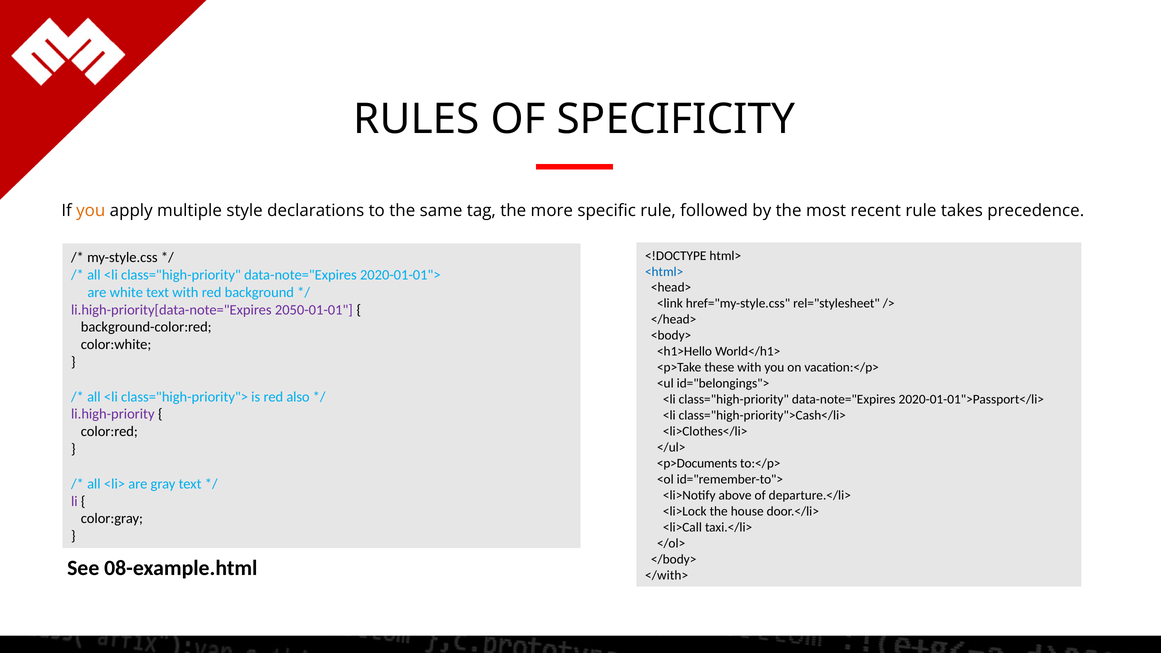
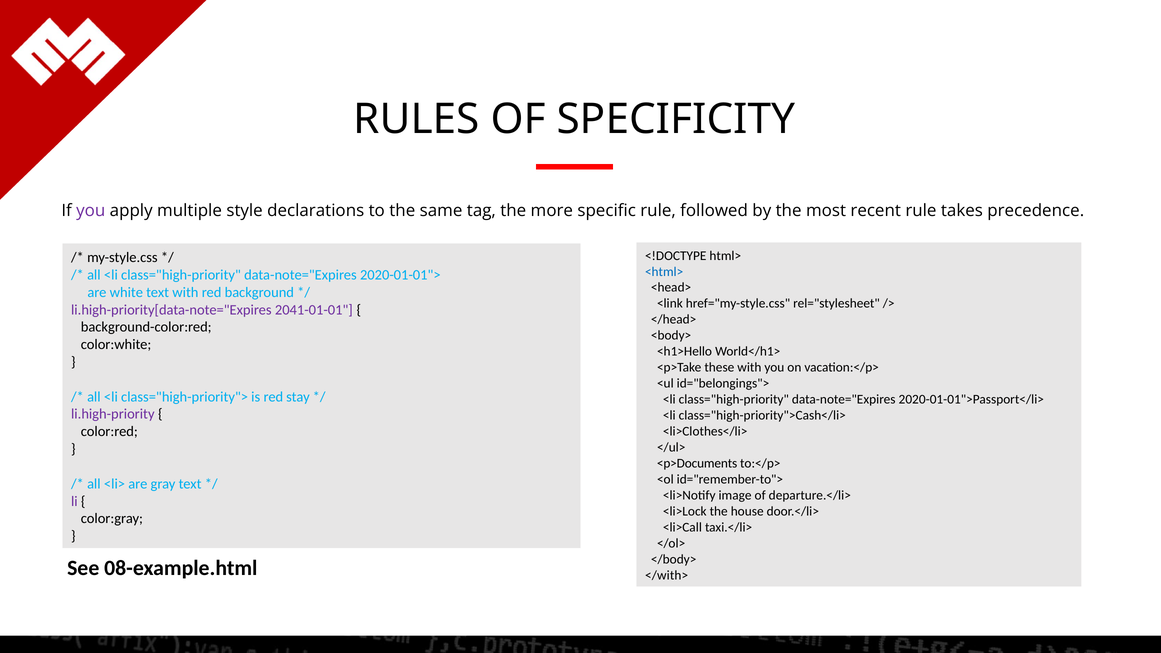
you at (91, 211) colour: orange -> purple
2050-01-01: 2050-01-01 -> 2041-01-01
also: also -> stay
above: above -> image
